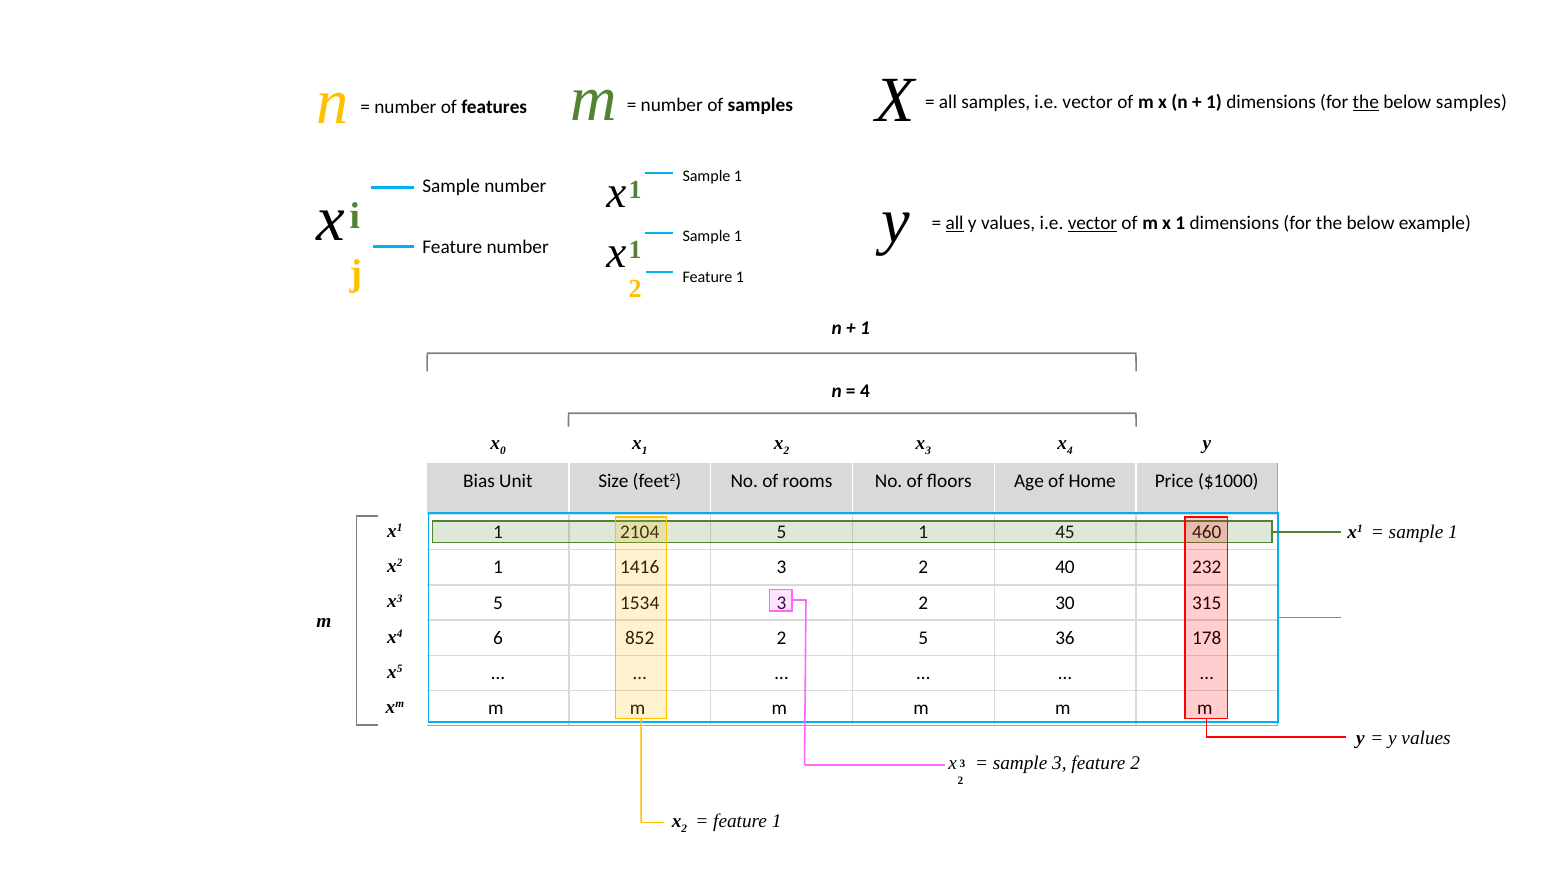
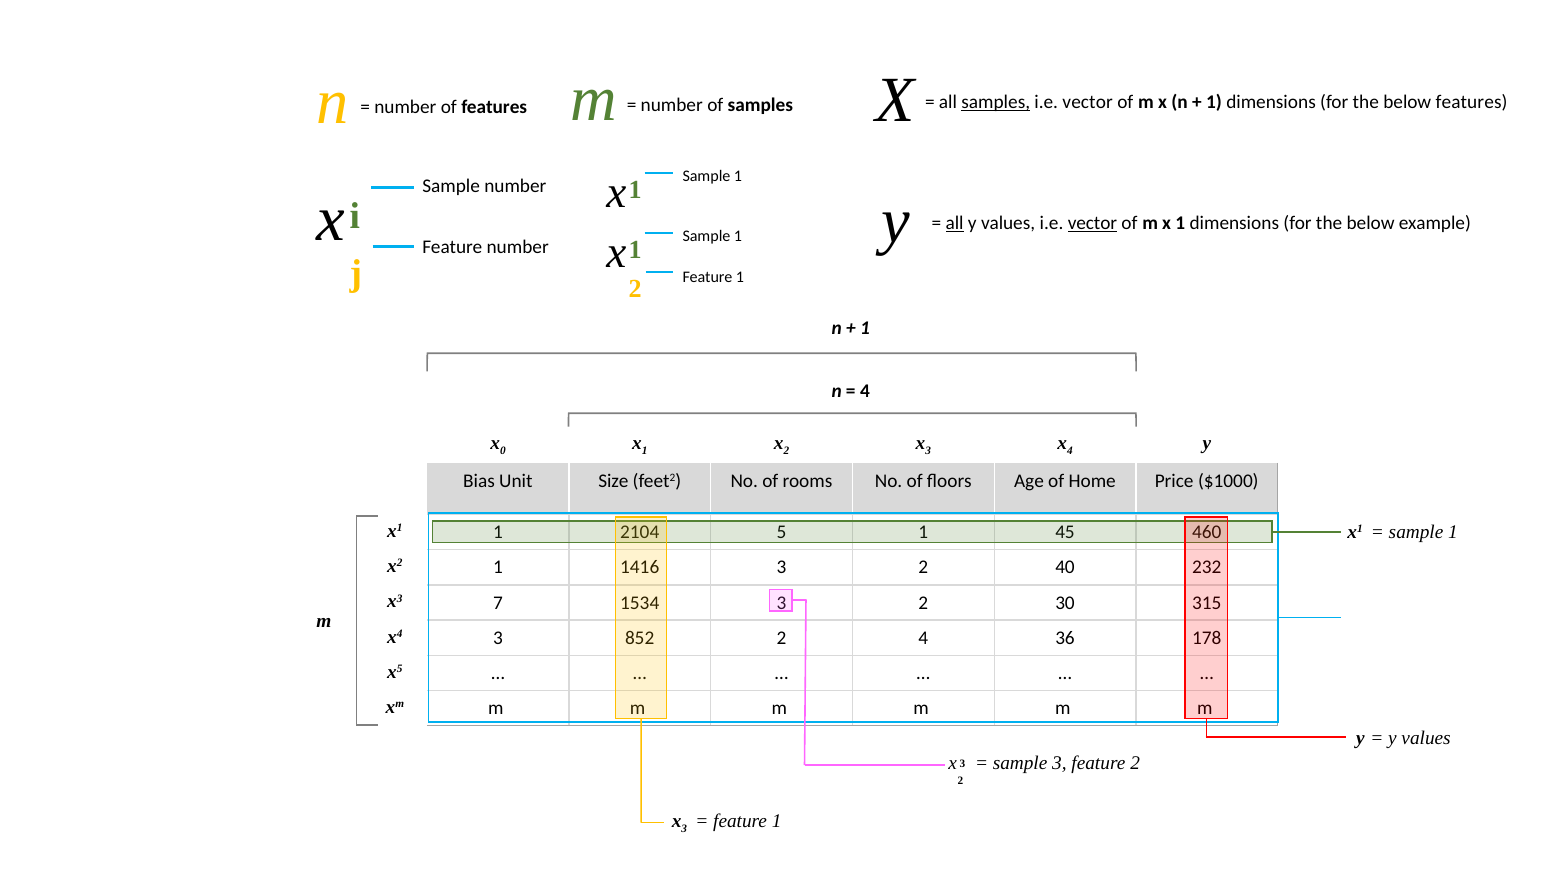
samples at (996, 102) underline: none -> present
the at (1366, 102) underline: present -> none
below samples: samples -> features
x3 5: 5 -> 7
x4 6: 6 -> 3
2 5: 5 -> 4
2 at (684, 828): 2 -> 3
